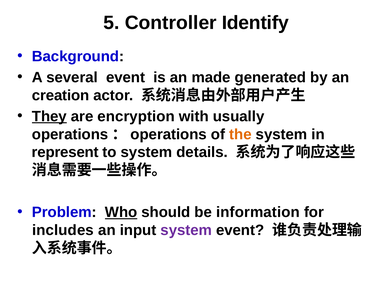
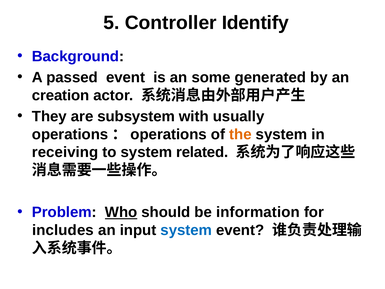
several: several -> passed
made: made -> some
They underline: present -> none
encryption: encryption -> subsystem
represent: represent -> receiving
details: details -> related
system at (186, 230) colour: purple -> blue
